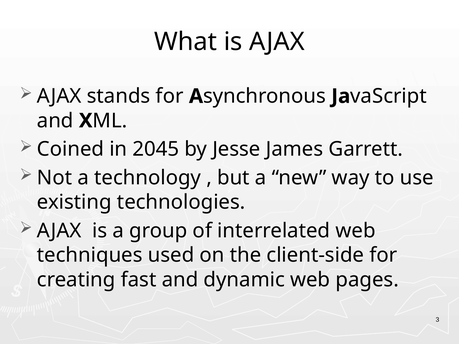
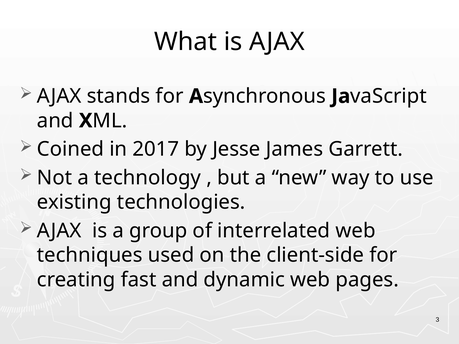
2045: 2045 -> 2017
